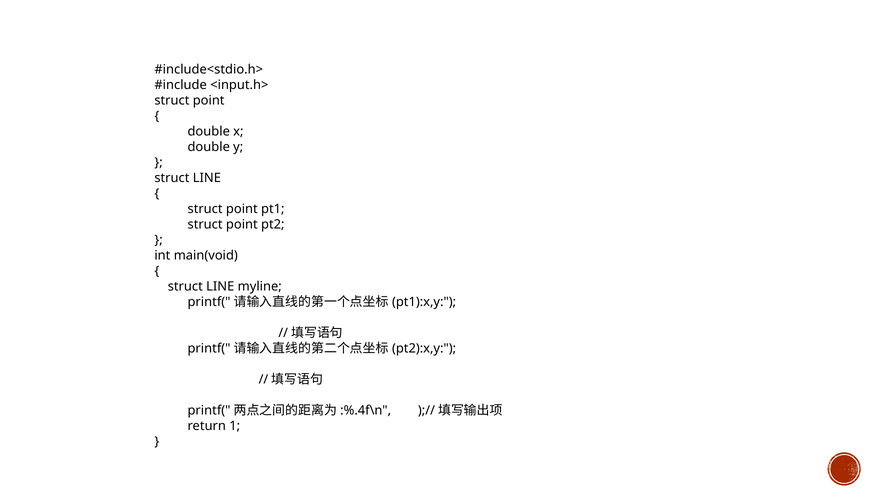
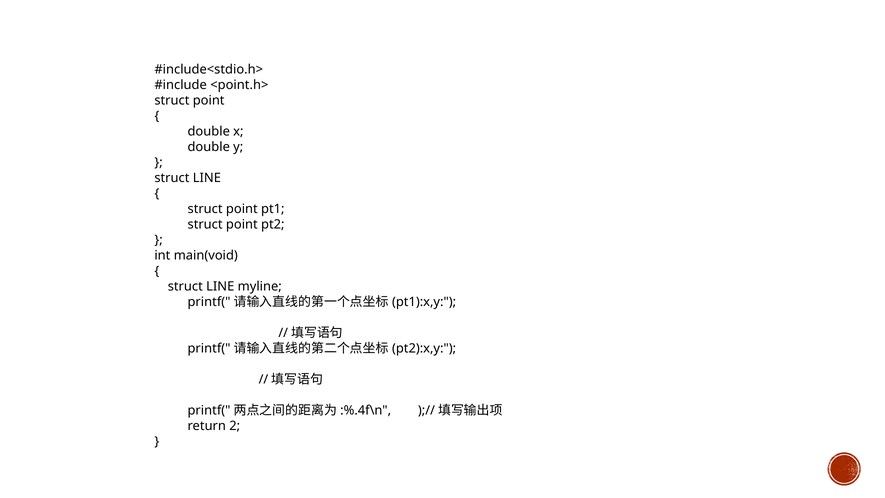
<input.h>: <input.h> -> <point.h>
1: 1 -> 2
